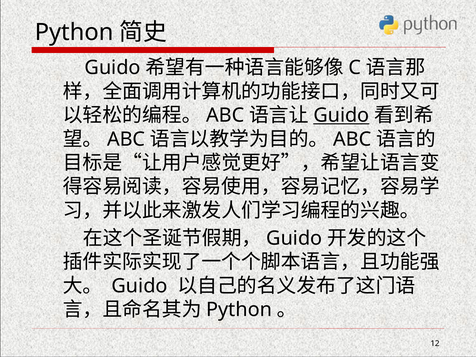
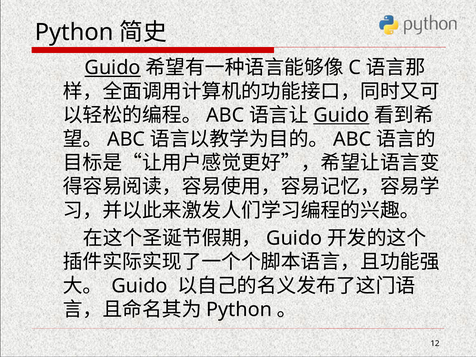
Guido at (113, 68) underline: none -> present
